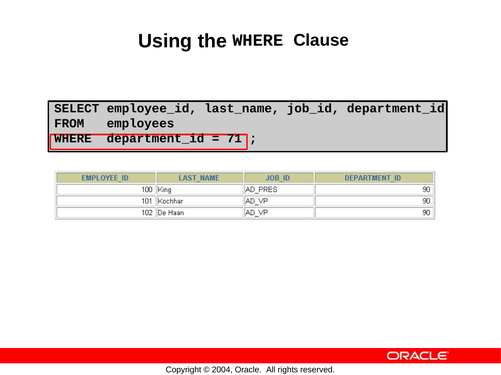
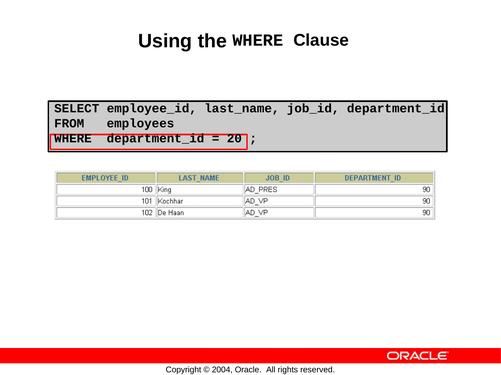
71: 71 -> 20
